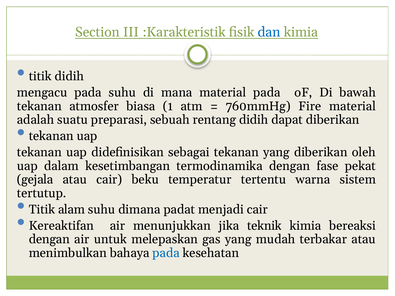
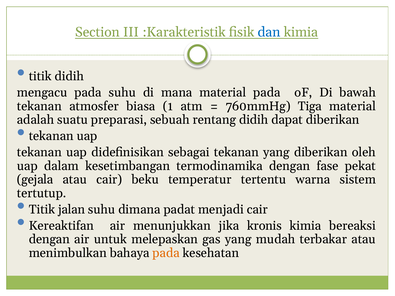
Fire: Fire -> Tiga
alam: alam -> jalan
teknik: teknik -> kronis
pada at (166, 253) colour: blue -> orange
